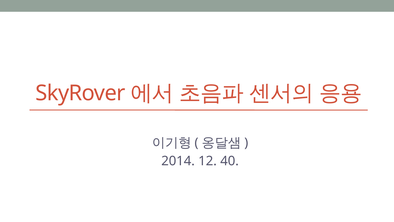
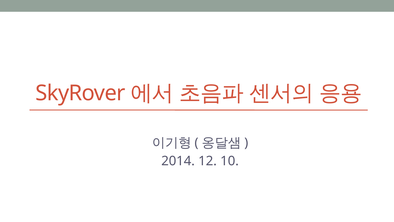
40: 40 -> 10
